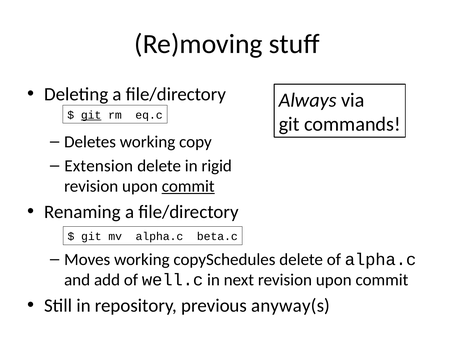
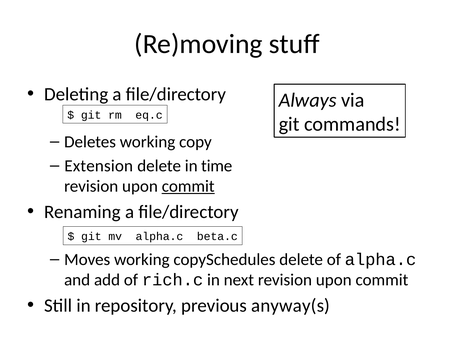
git at (91, 115) underline: present -> none
rigid: rigid -> time
well.c: well.c -> rich.c
